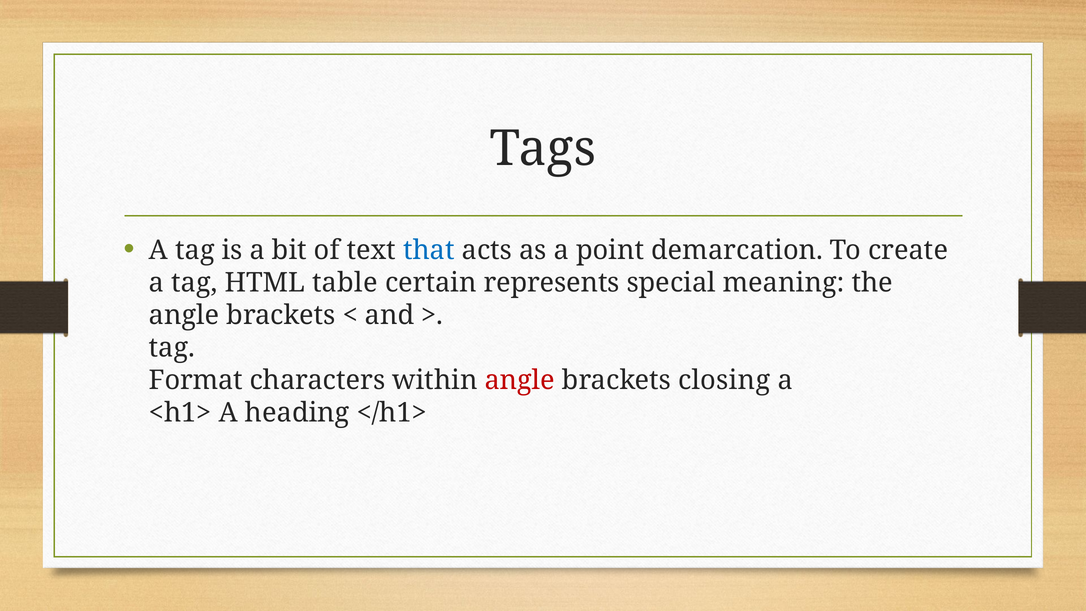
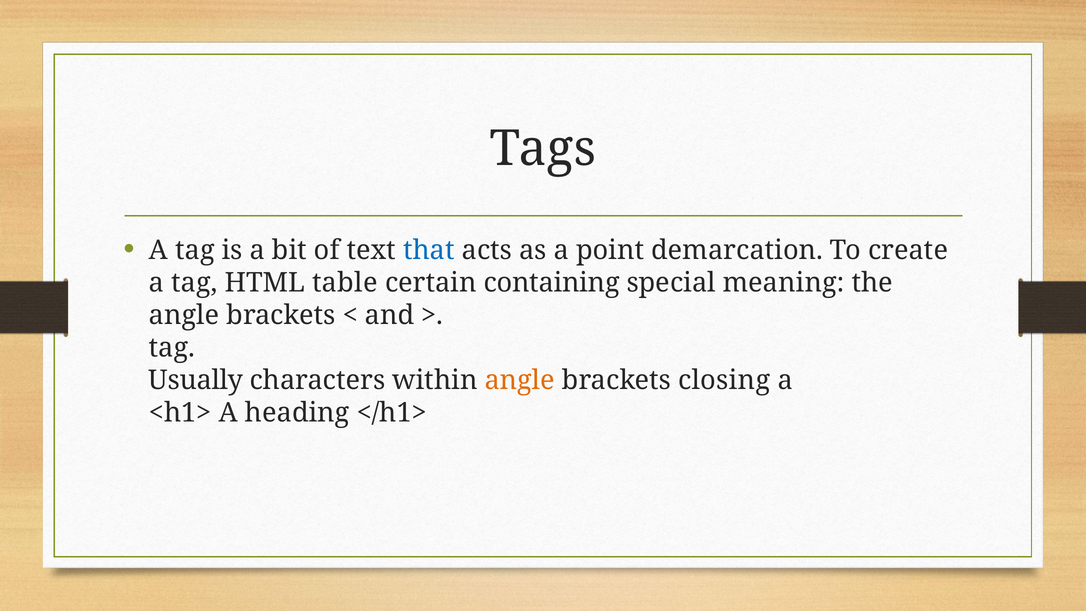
represents: represents -> containing
Format: Format -> Usually
angle at (520, 380) colour: red -> orange
